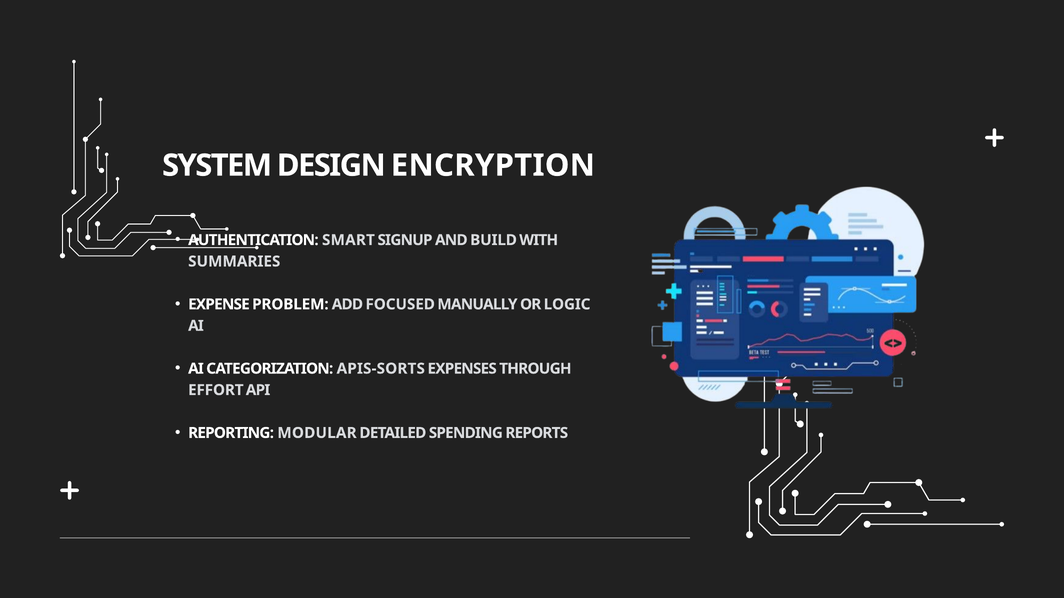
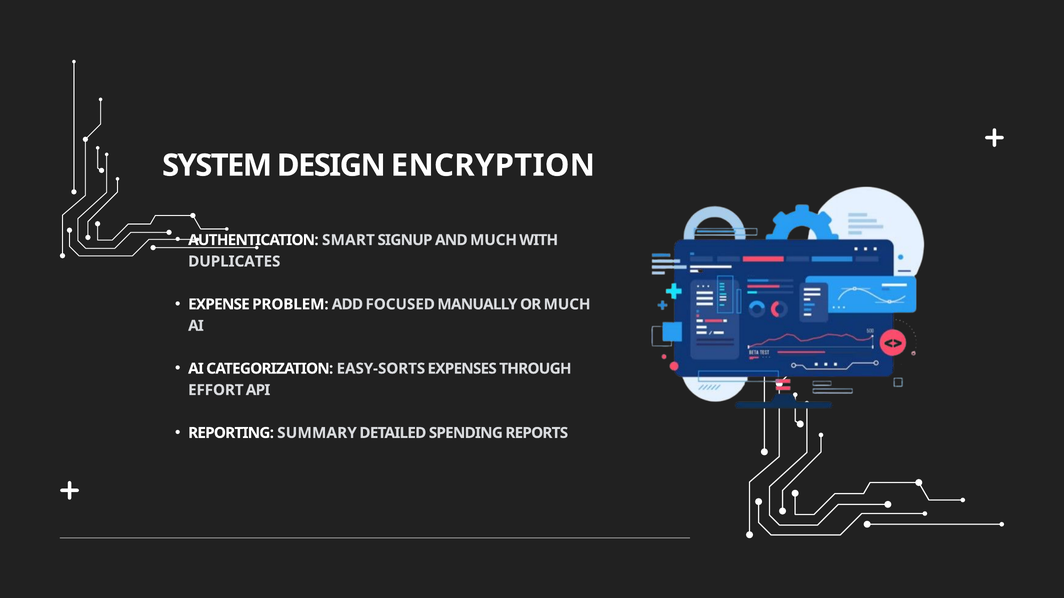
AND BUILD: BUILD -> MUCH
SUMMARIES: SUMMARIES -> DUPLICATES
OR LOGIC: LOGIC -> MUCH
APIS-SORTS: APIS-SORTS -> EASY-SORTS
MODULAR: MODULAR -> SUMMARY
